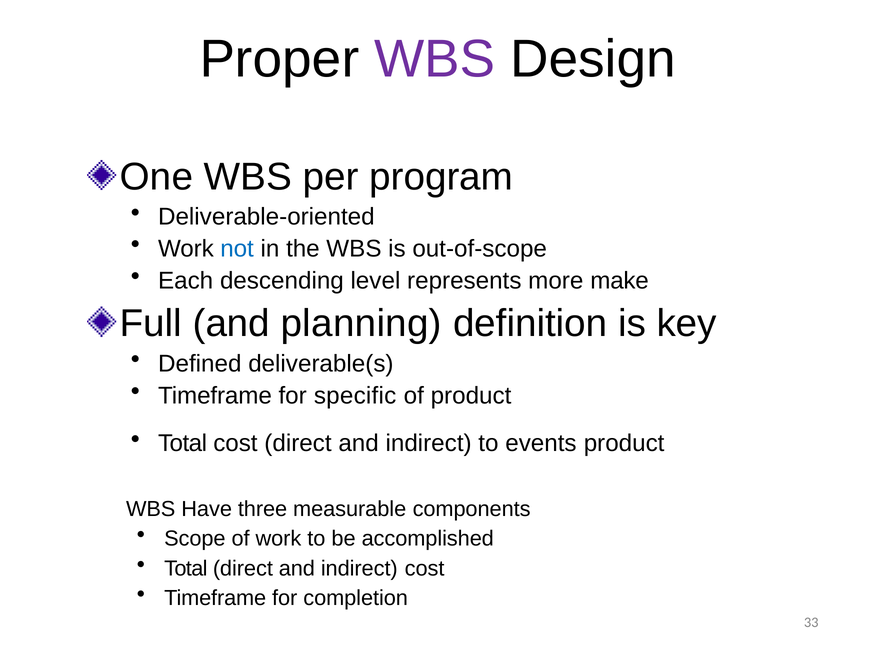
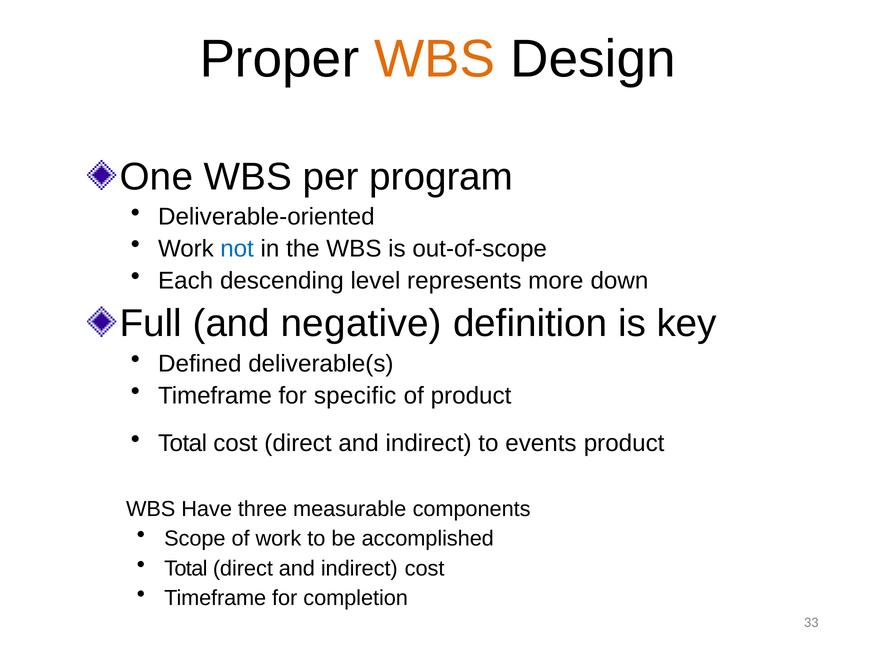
WBS at (435, 59) colour: purple -> orange
make: make -> down
planning: planning -> negative
